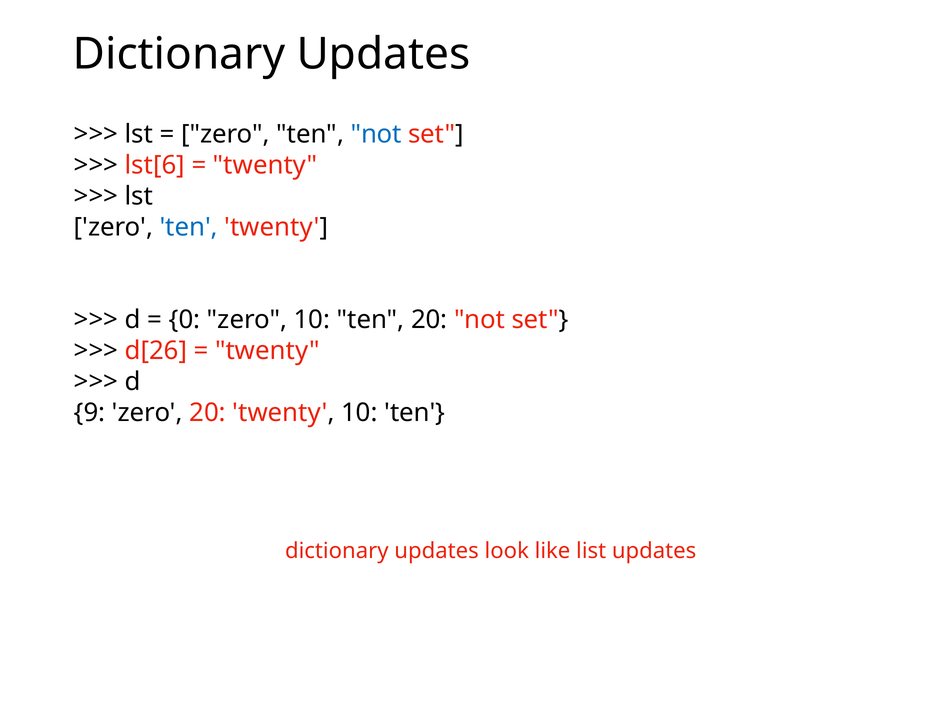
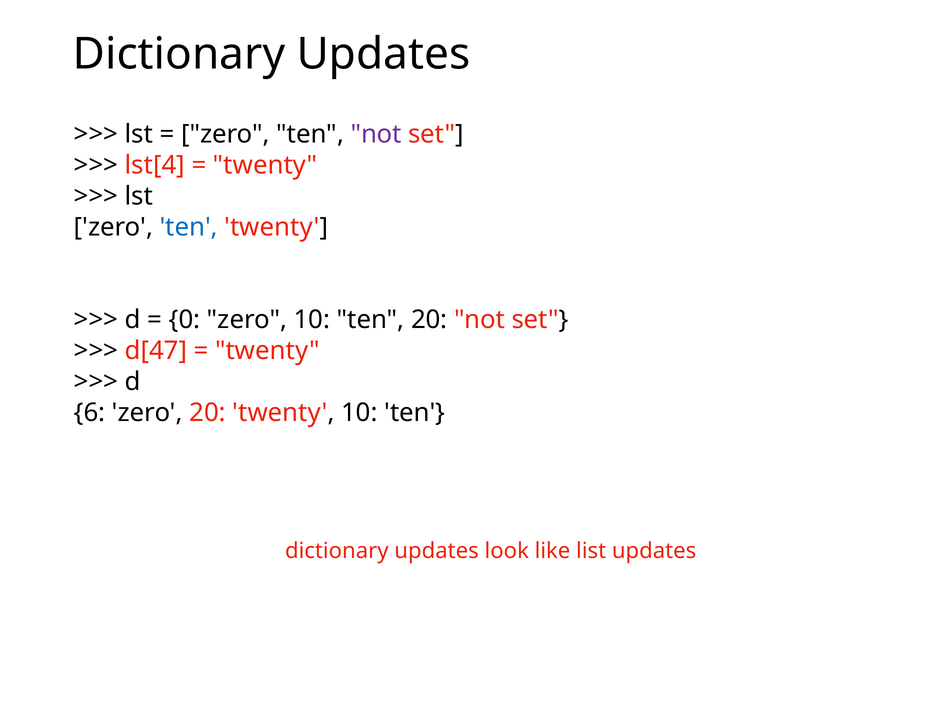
not at (376, 134) colour: blue -> purple
lst[6: lst[6 -> lst[4
d[26: d[26 -> d[47
9: 9 -> 6
